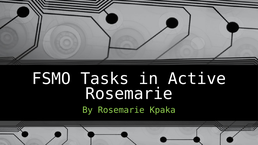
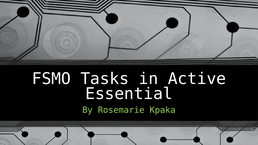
Rosemarie at (129, 94): Rosemarie -> Essential
